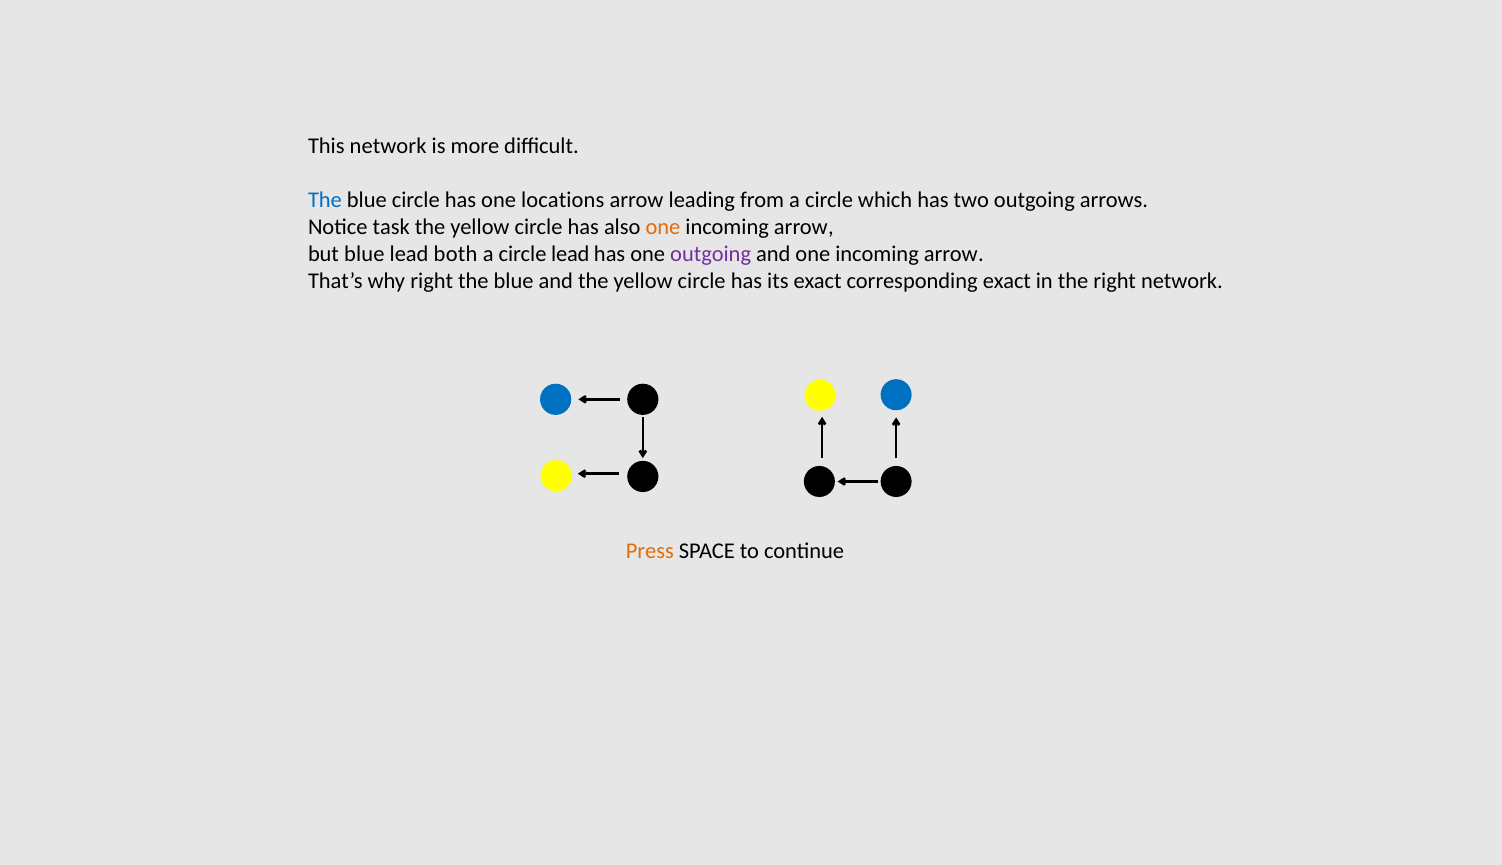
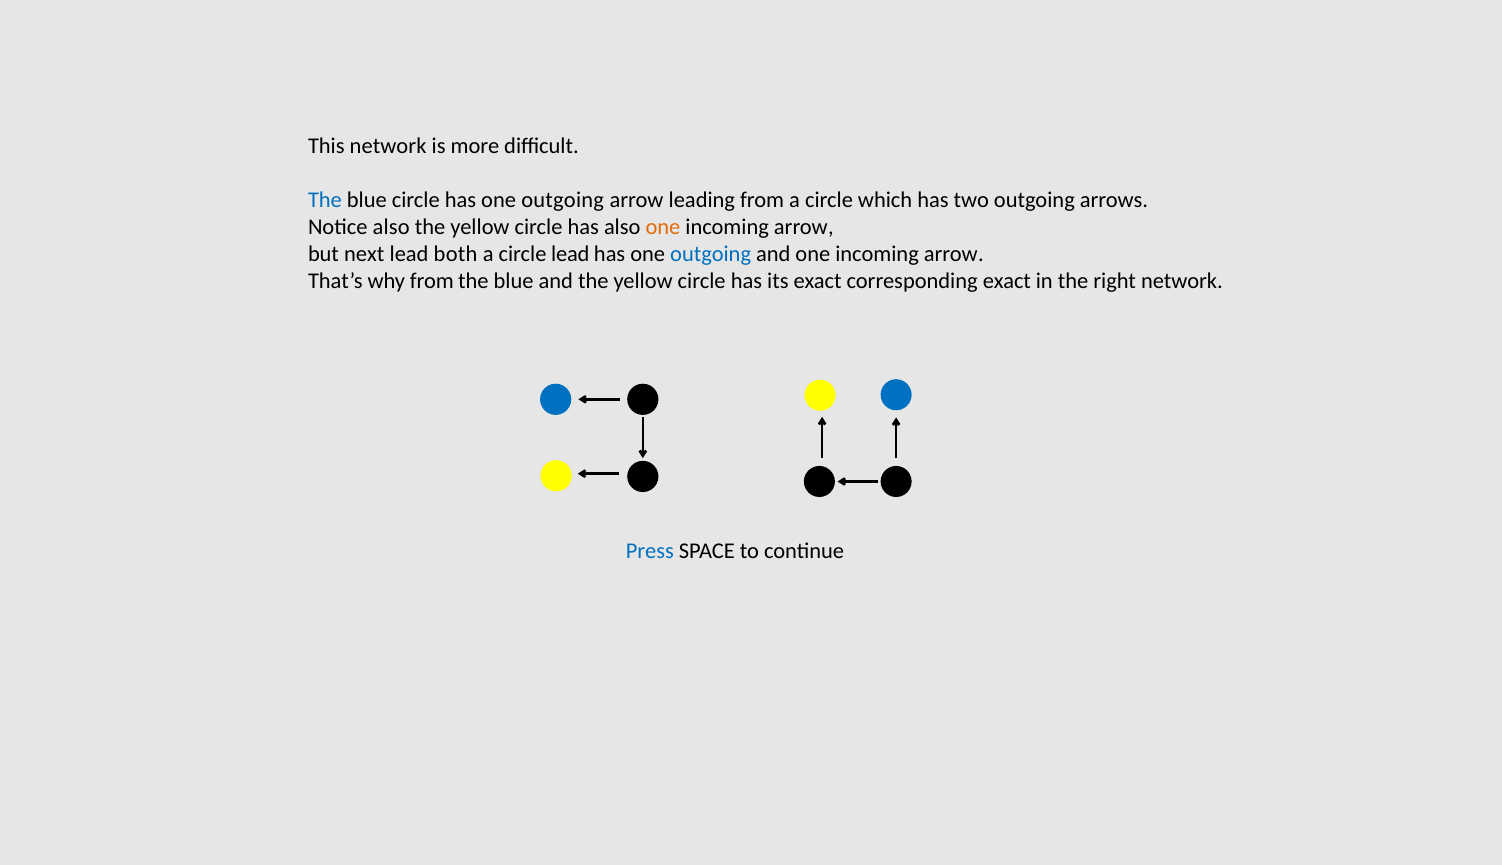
circle has one locations: locations -> outgoing
Notice task: task -> also
but blue: blue -> next
outgoing at (711, 254) colour: purple -> blue
why right: right -> from
Press colour: orange -> blue
